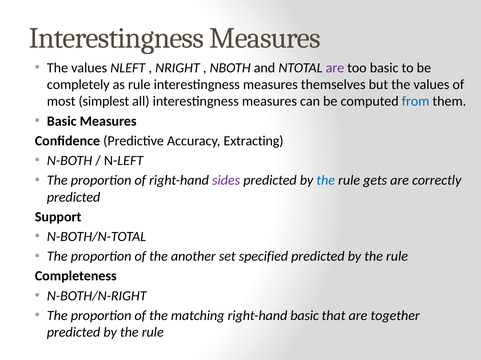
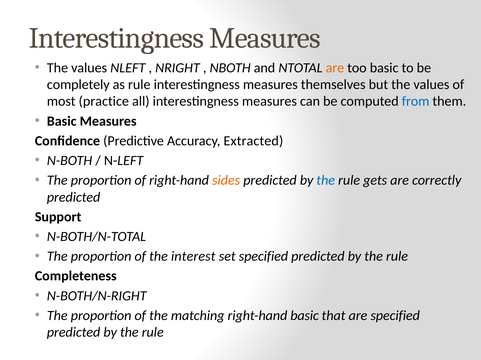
are at (335, 68) colour: purple -> orange
simplest: simplest -> practice
Extracting: Extracting -> Extracted
sides colour: purple -> orange
another: another -> interest
are together: together -> specified
